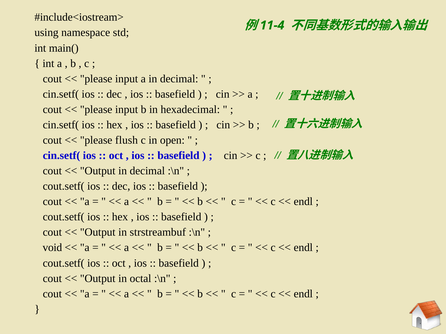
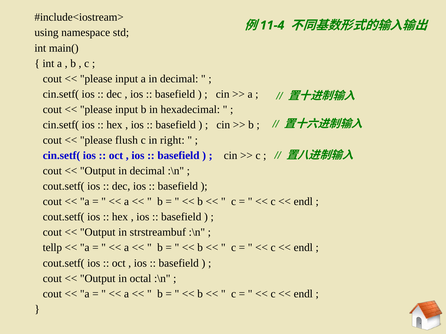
open: open -> right
void: void -> tellp
